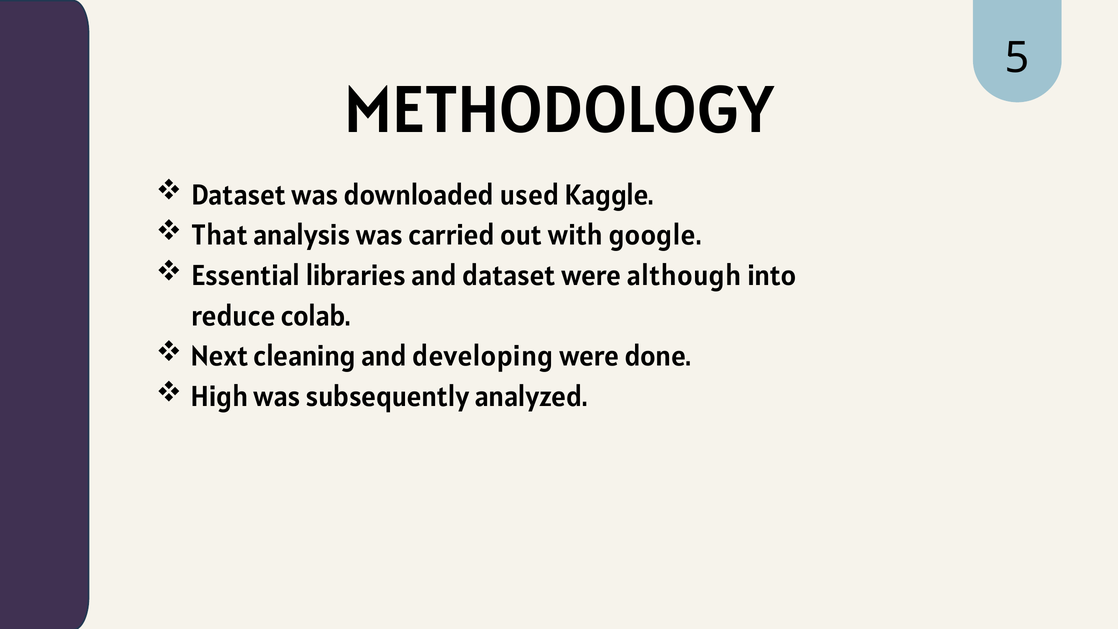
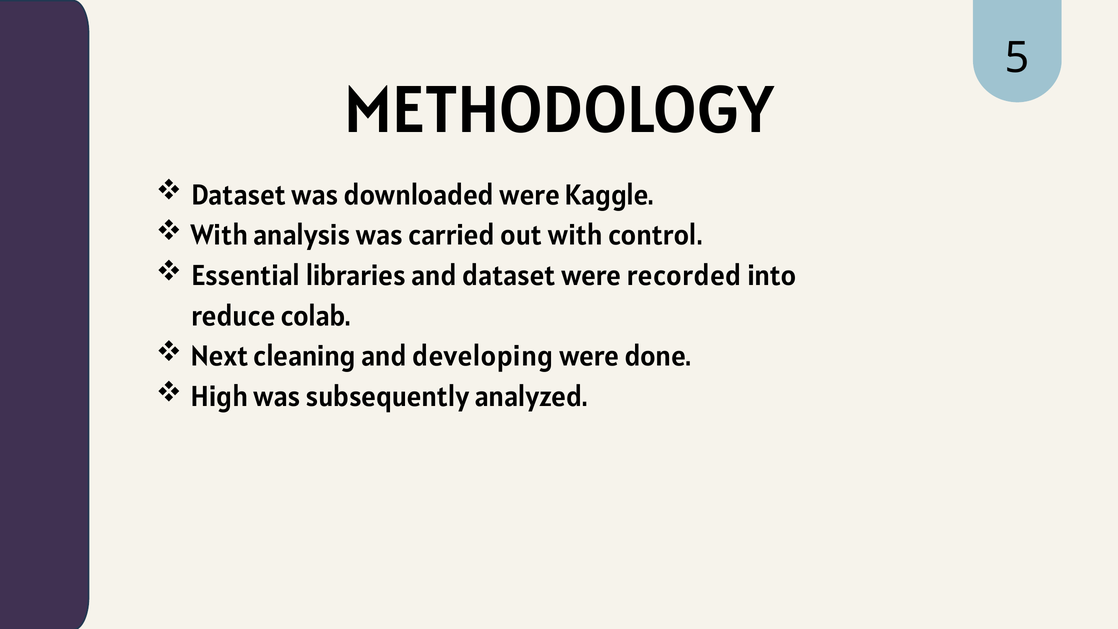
downloaded used: used -> were
That at (219, 235): That -> With
google: google -> control
although: although -> recorded
